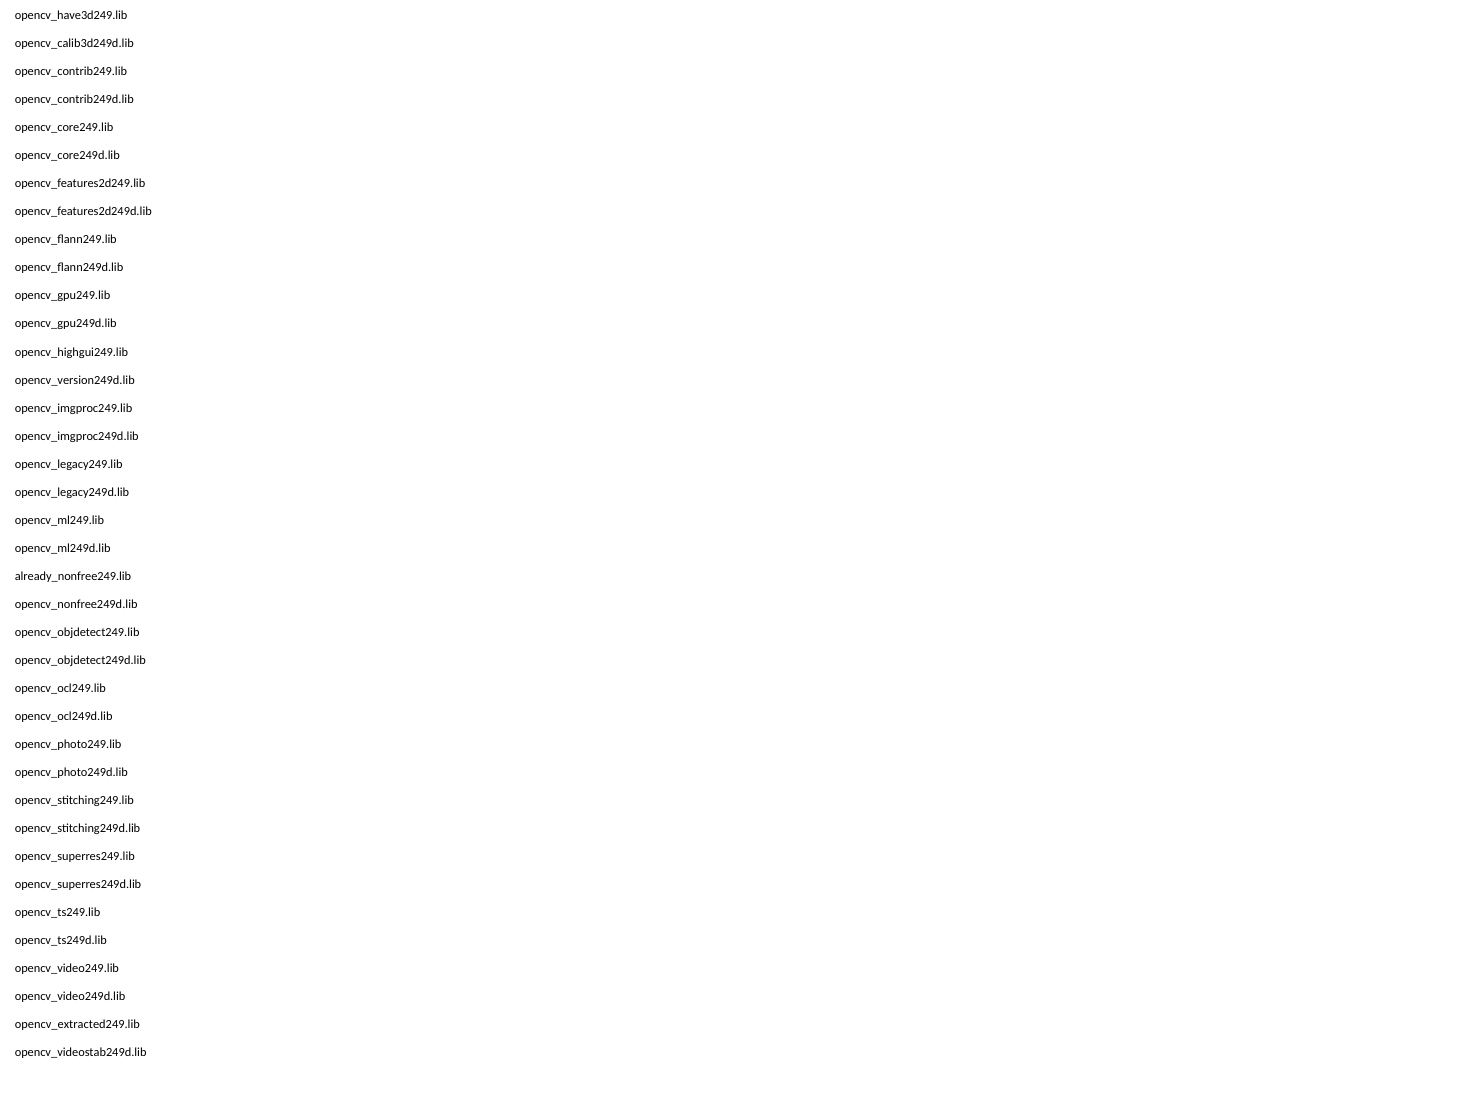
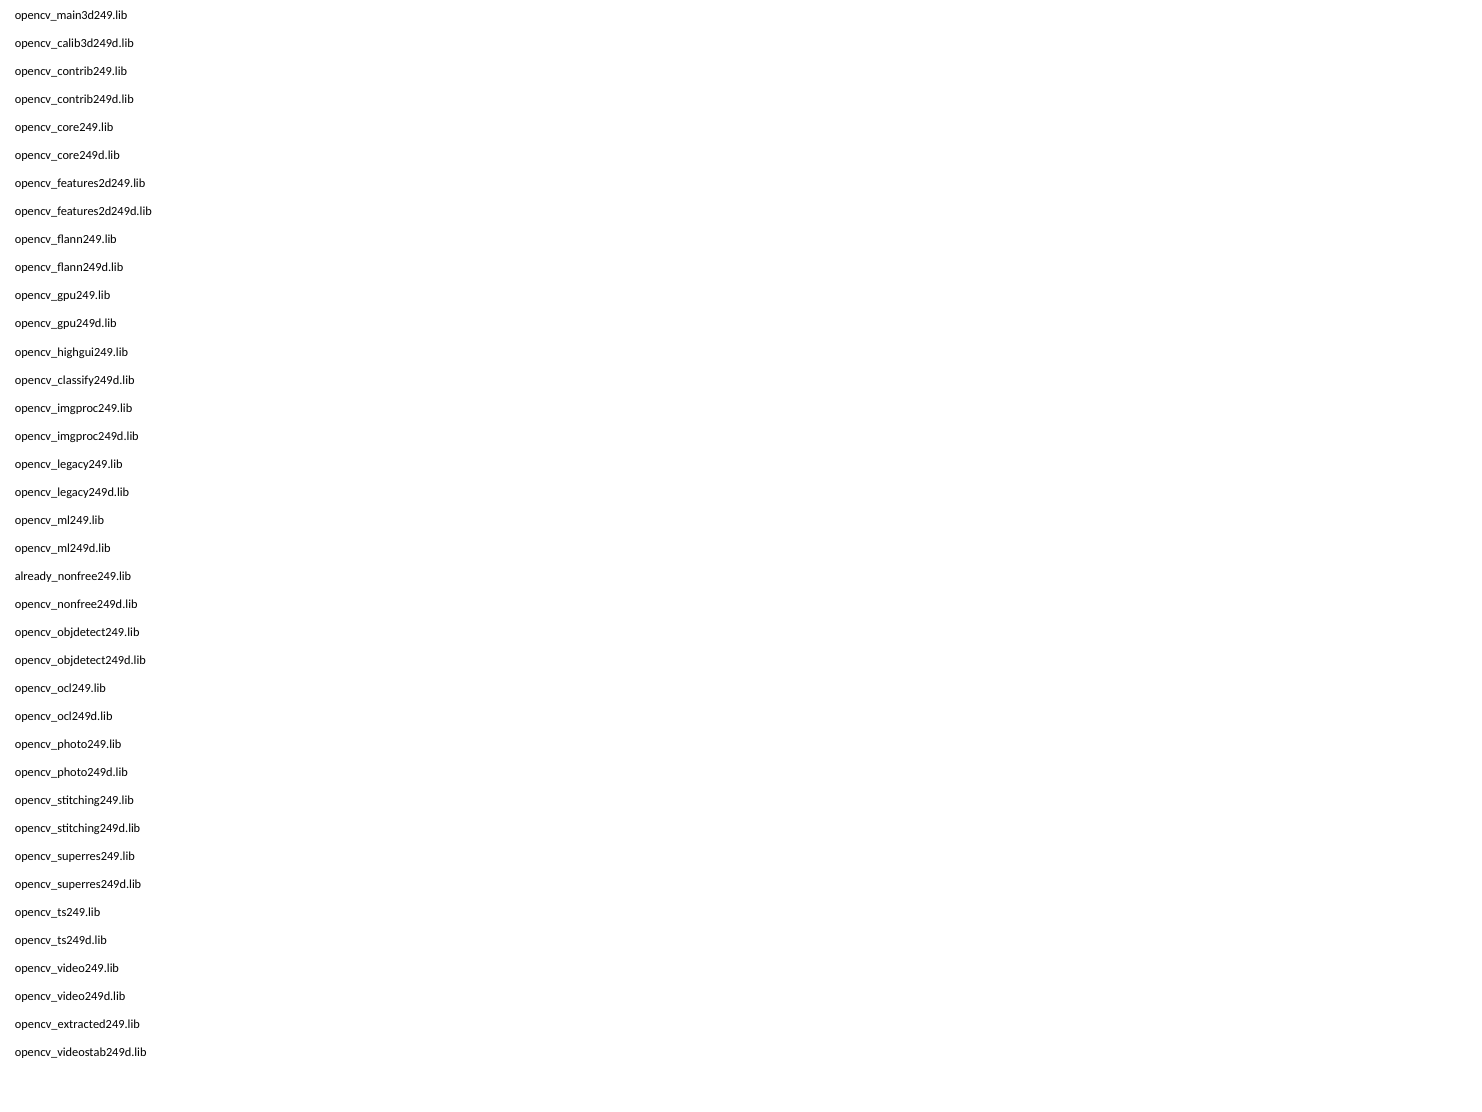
opencv_have3d249.lib: opencv_have3d249.lib -> opencv_main3d249.lib
opencv_version249d.lib: opencv_version249d.lib -> opencv_classify249d.lib
